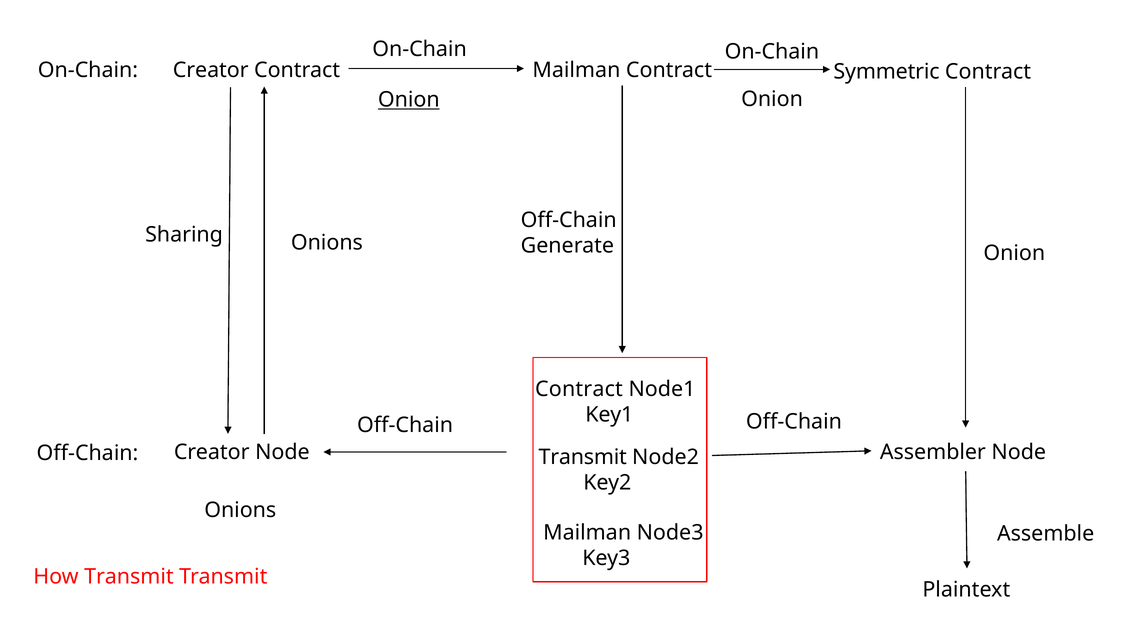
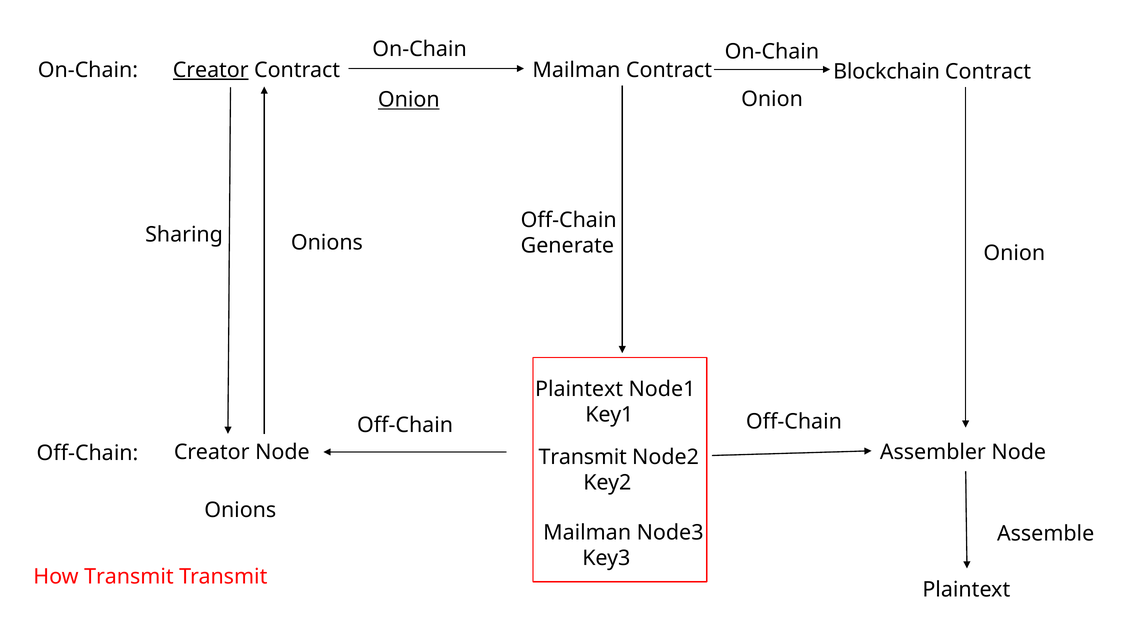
Creator at (211, 70) underline: none -> present
Symmetric: Symmetric -> Blockchain
Contract at (579, 389): Contract -> Plaintext
